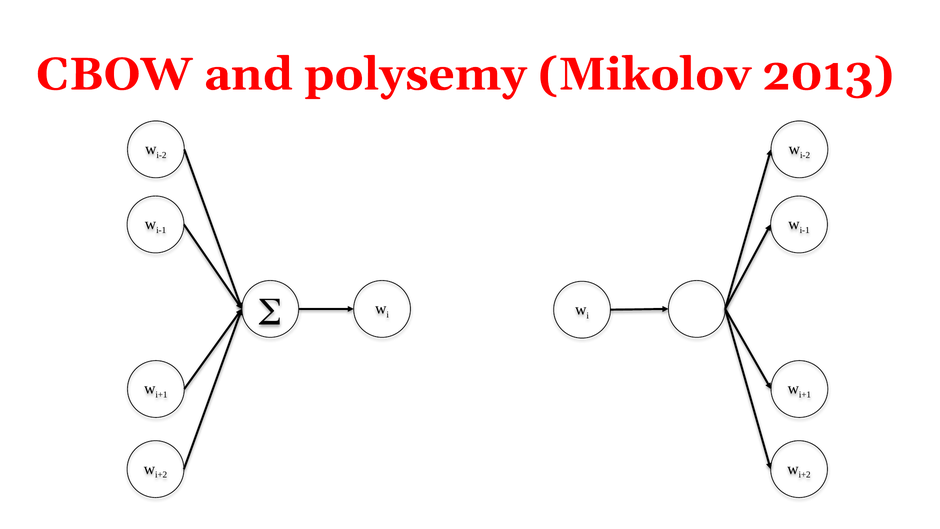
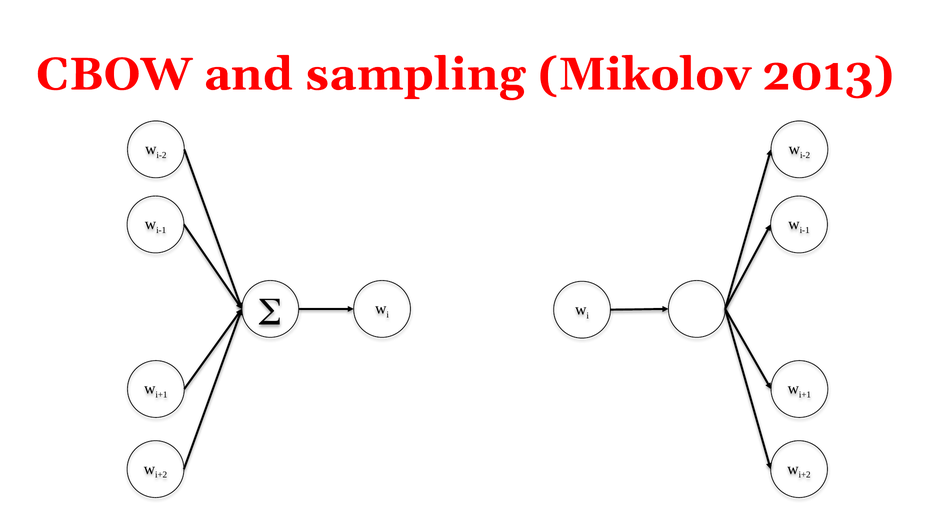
polysemy: polysemy -> sampling
